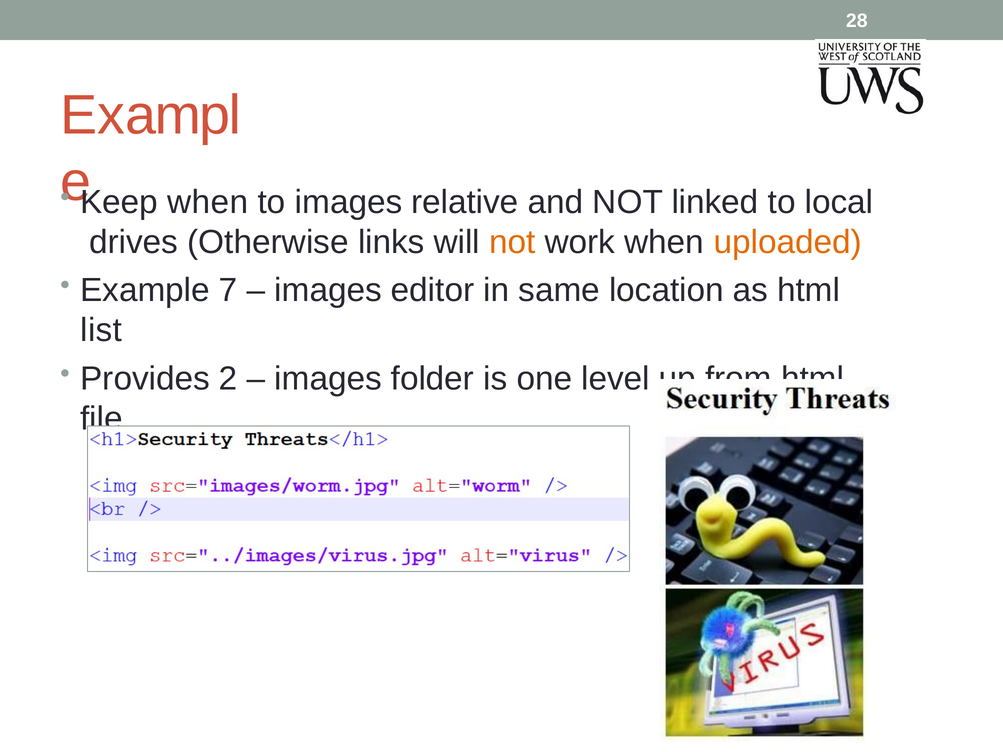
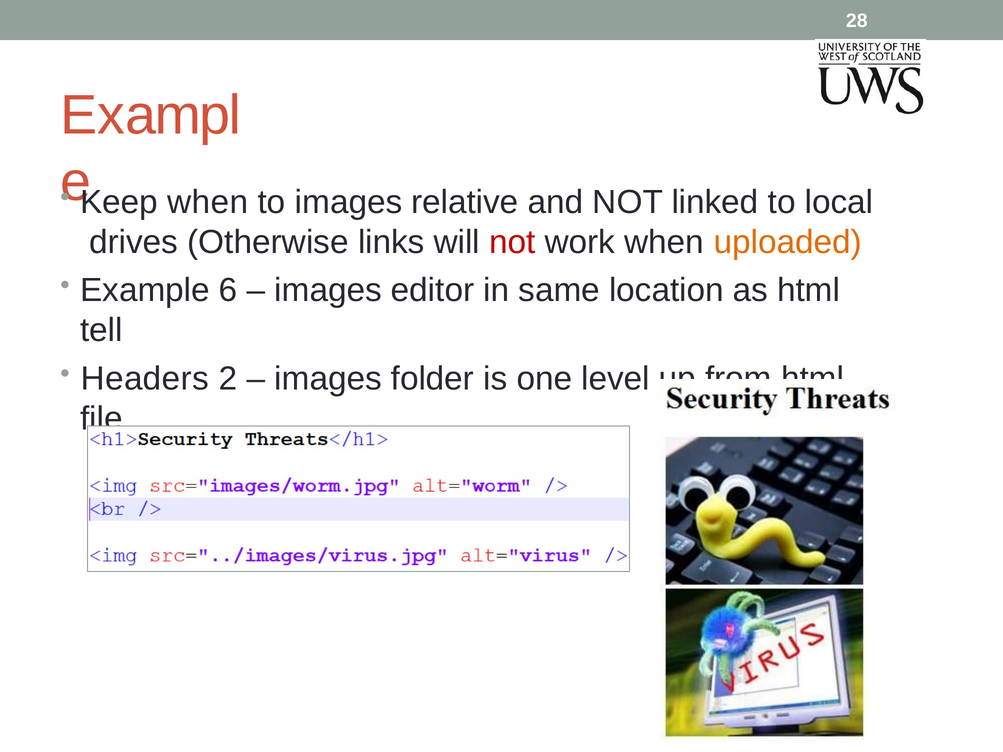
not at (512, 242) colour: orange -> red
7: 7 -> 6
list: list -> tell
Provides: Provides -> Headers
